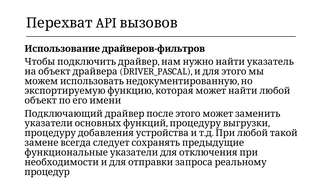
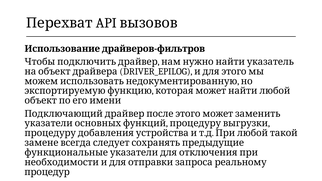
DRIVER_PASCAL: DRIVER_PASCAL -> DRIVER_EPILOG
